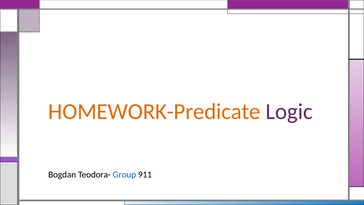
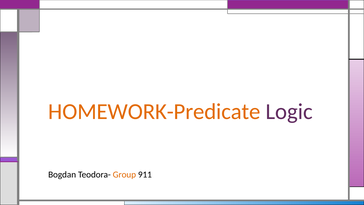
Group colour: blue -> orange
